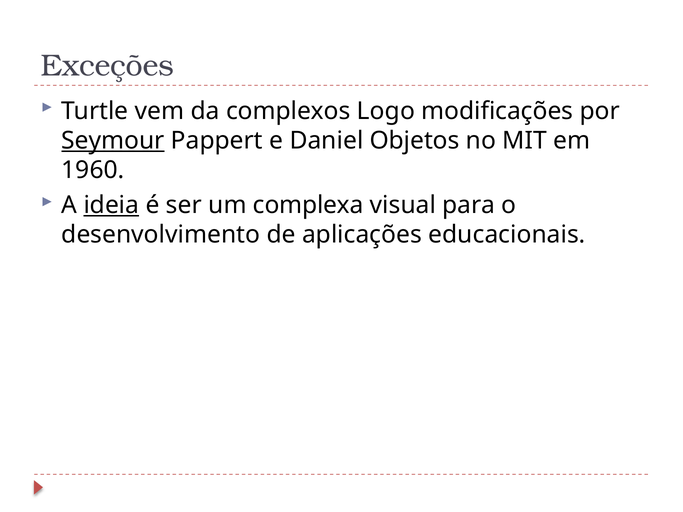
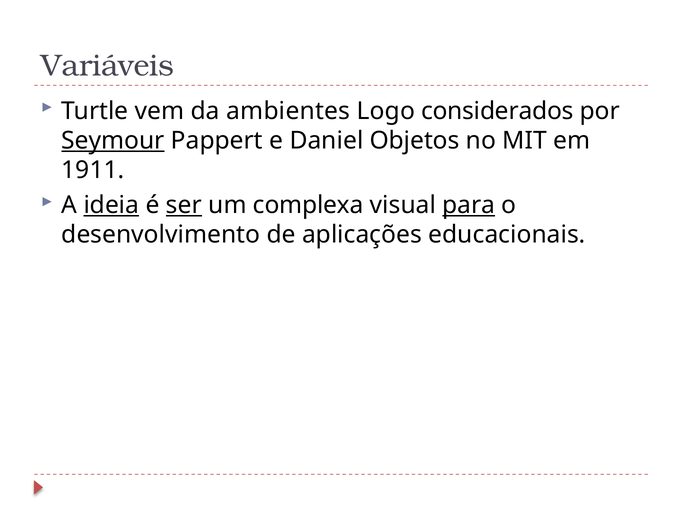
Exceções: Exceções -> Variáveis
complexos: complexos -> ambientes
modificações: modificações -> considerados
1960: 1960 -> 1911
ser underline: none -> present
para underline: none -> present
